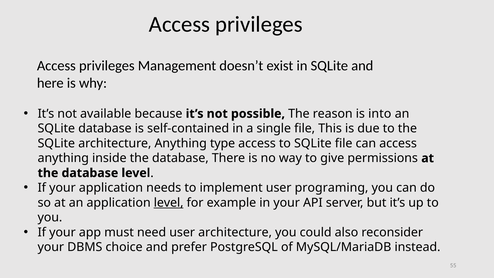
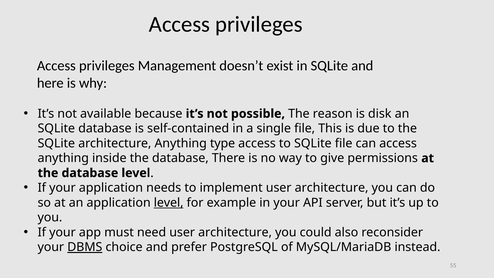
into: into -> disk
implement user programing: programing -> architecture
DBMS underline: none -> present
